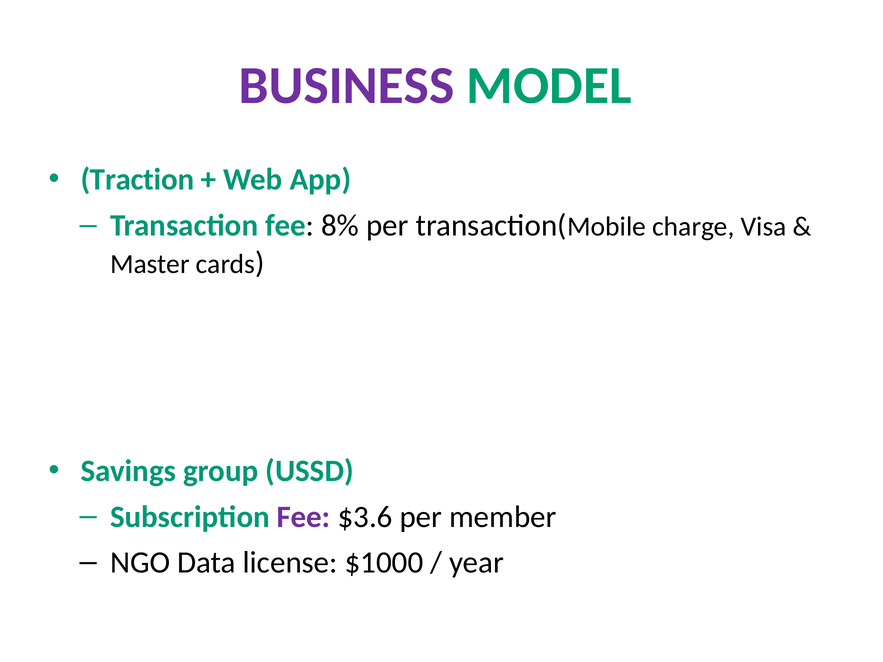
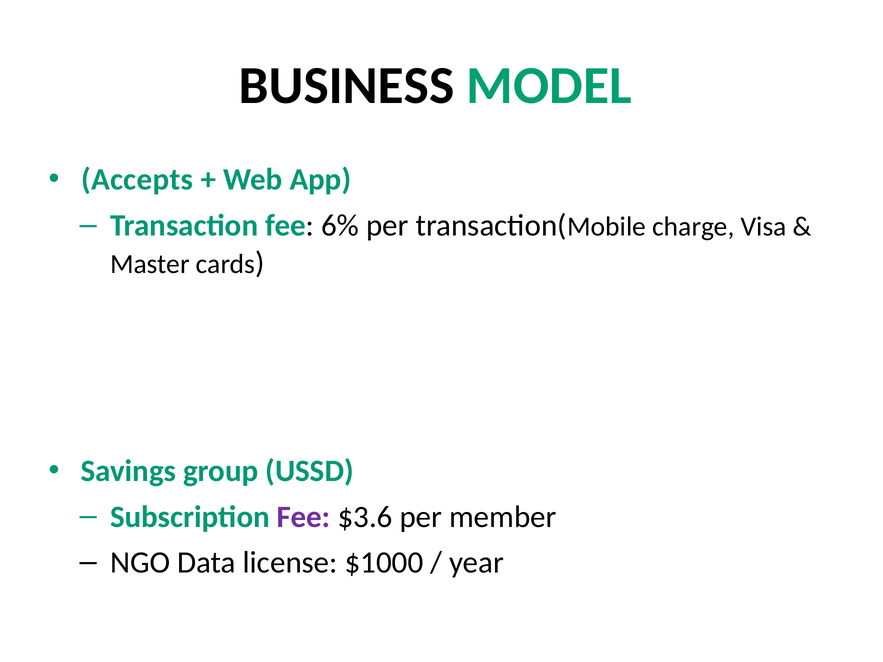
BUSINESS colour: purple -> black
Traction: Traction -> Accepts
8%: 8% -> 6%
